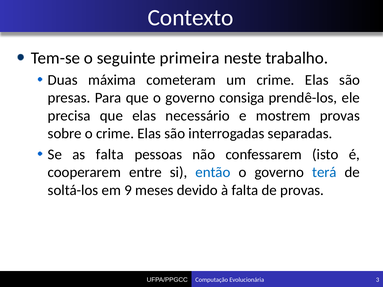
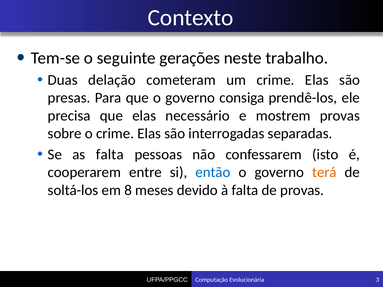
primeira: primeira -> gerações
máxima: máxima -> delação
terá colour: blue -> orange
9: 9 -> 8
